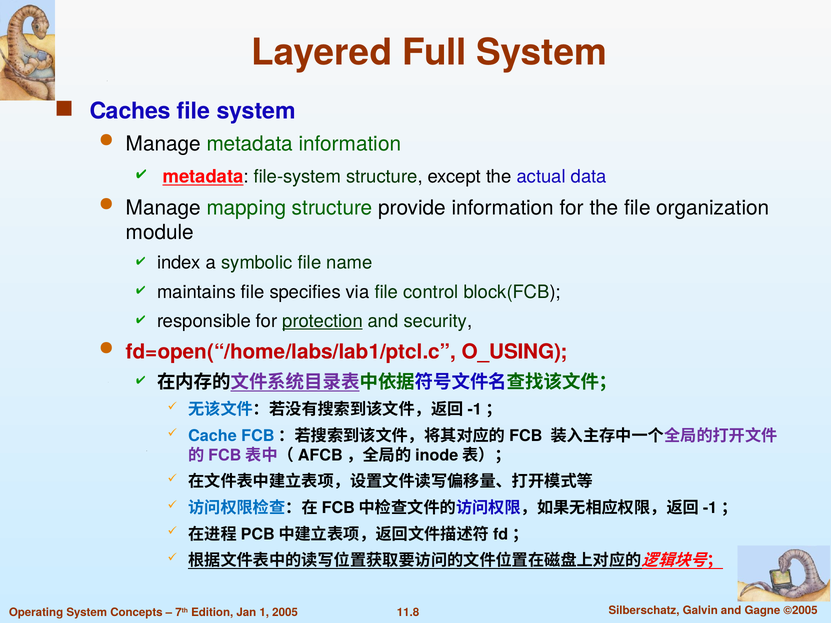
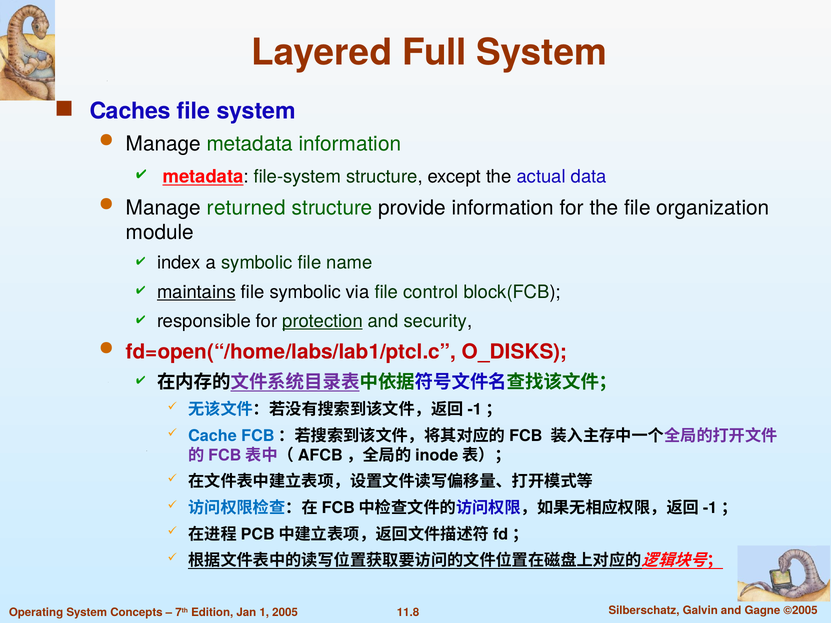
mapping: mapping -> returned
maintains underline: none -> present
file specifies: specifies -> symbolic
O_USING: O_USING -> O_DISKS
